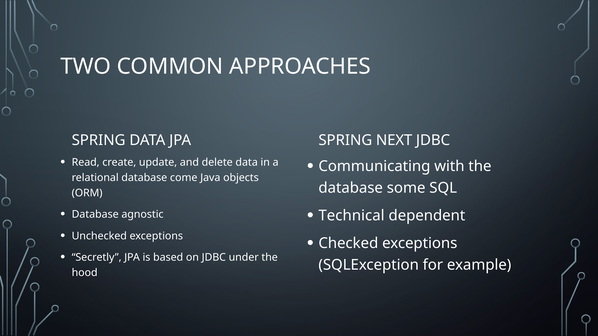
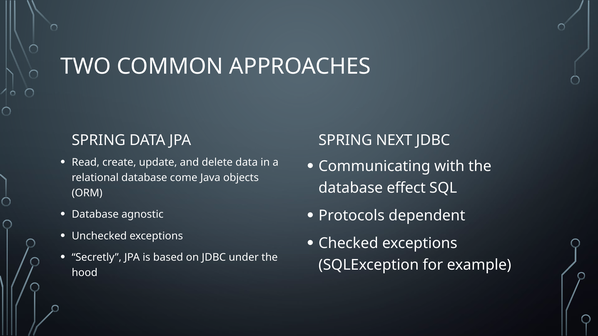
some: some -> effect
Technical: Technical -> Protocols
